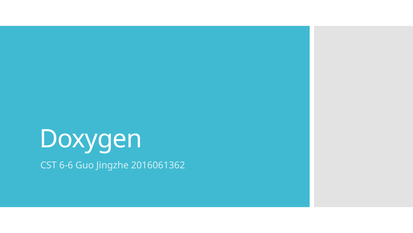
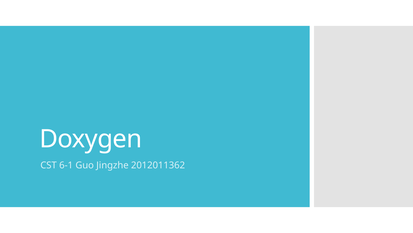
6-6: 6-6 -> 6-1
2016061362: 2016061362 -> 2012011362
